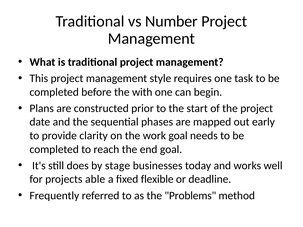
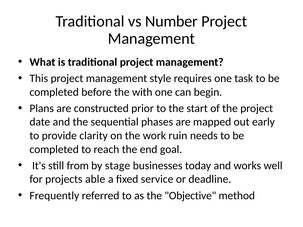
work goal: goal -> ruin
does: does -> from
flexible: flexible -> service
Problems: Problems -> Objective
